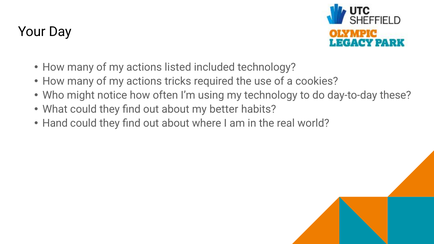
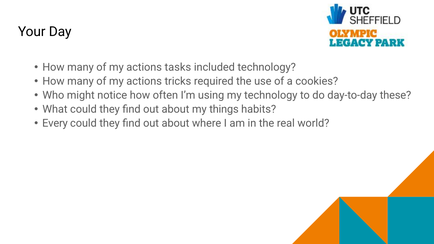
listed: listed -> tasks
better: better -> things
Hand: Hand -> Every
